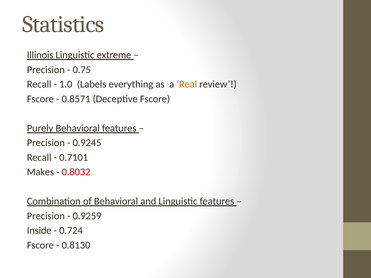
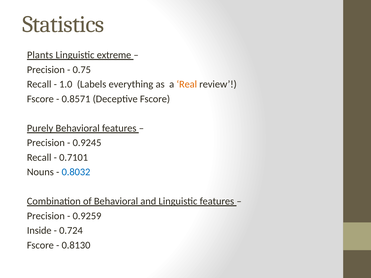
Illinois: Illinois -> Plants
Makes: Makes -> Nouns
0.8032 colour: red -> blue
